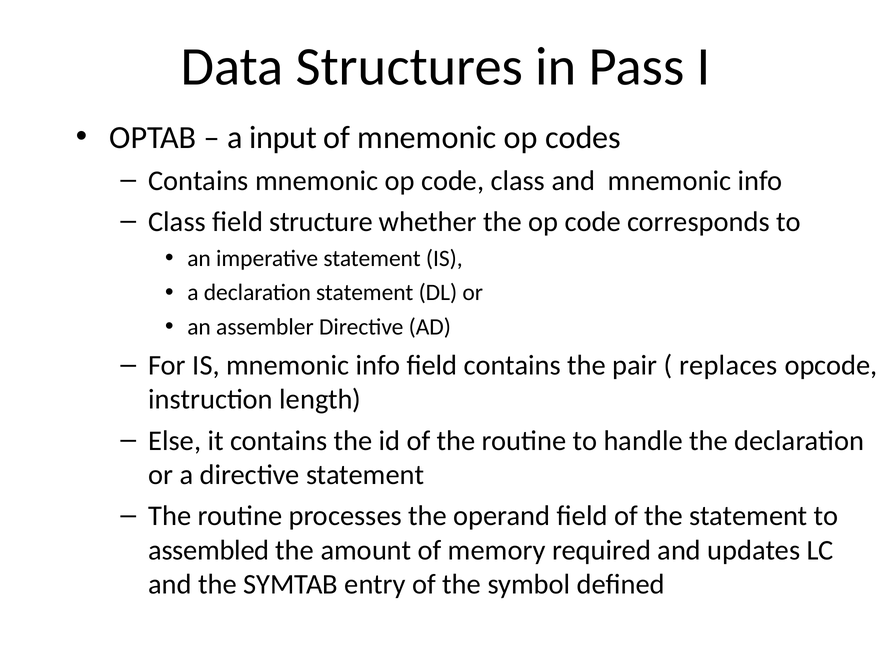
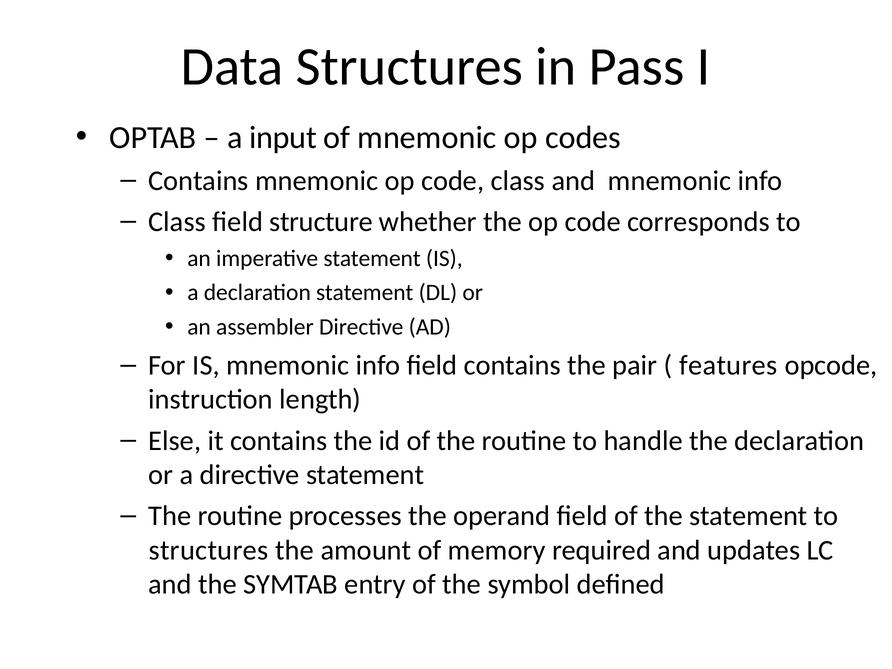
replaces: replaces -> features
assembled at (209, 550): assembled -> structures
